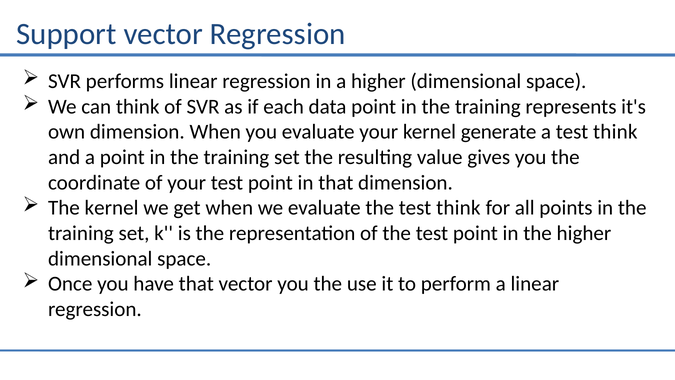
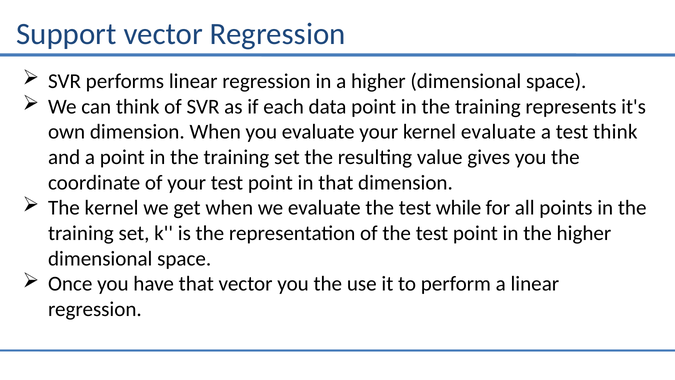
kernel generate: generate -> evaluate
the test think: think -> while
